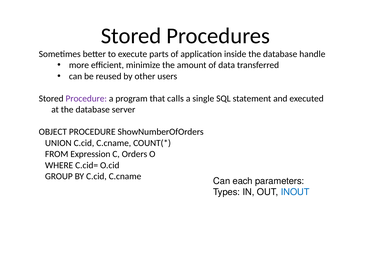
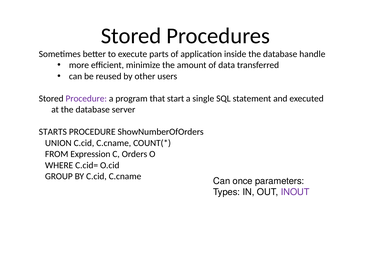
calls: calls -> start
OBJECT: OBJECT -> STARTS
each: each -> once
INOUT colour: blue -> purple
